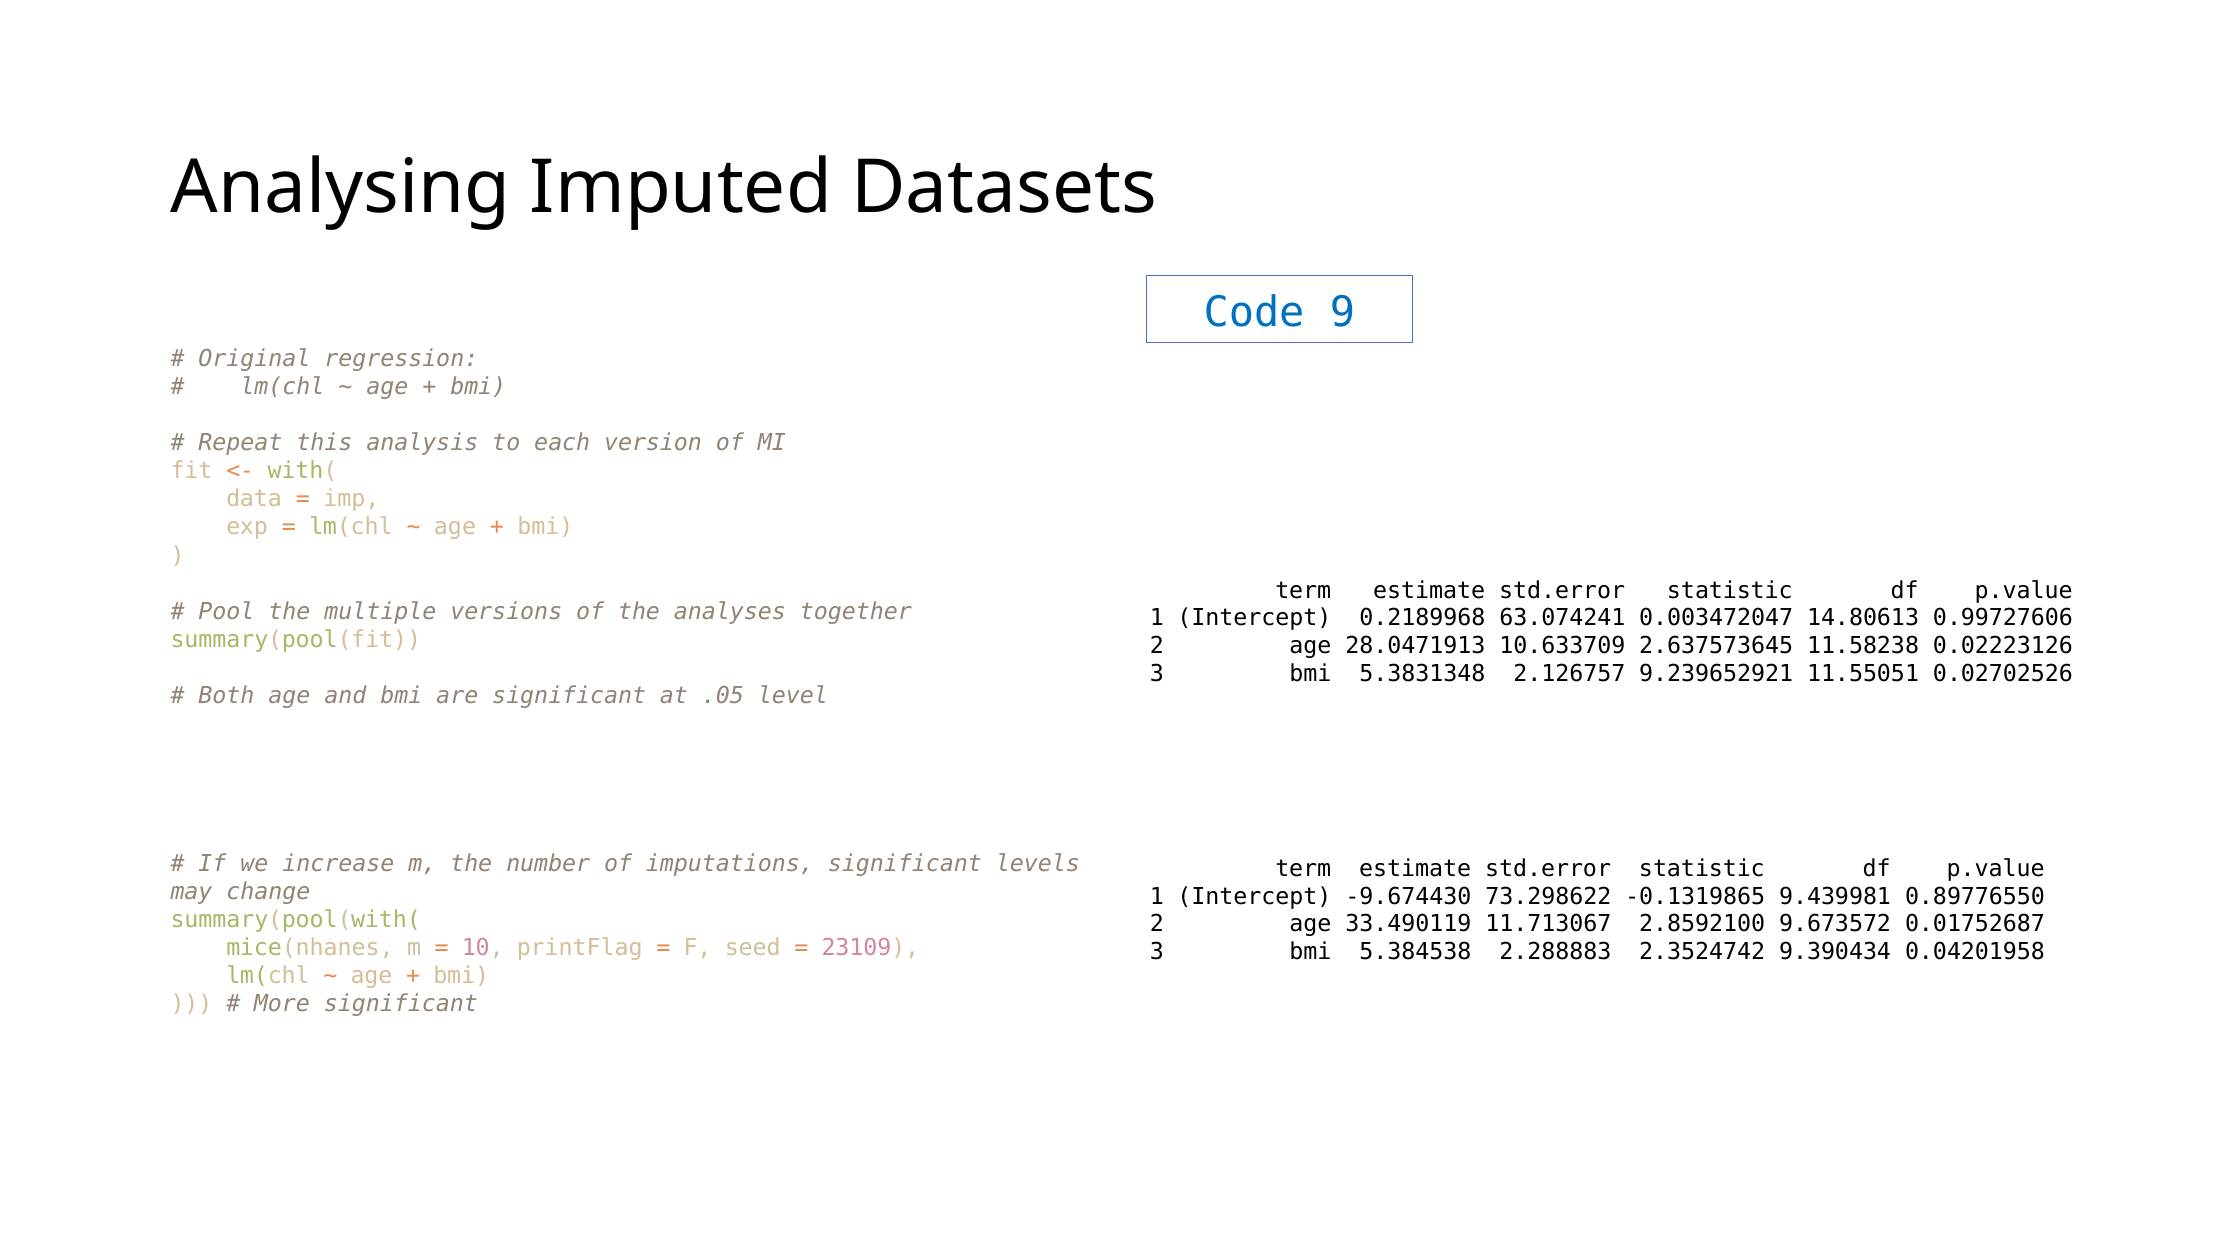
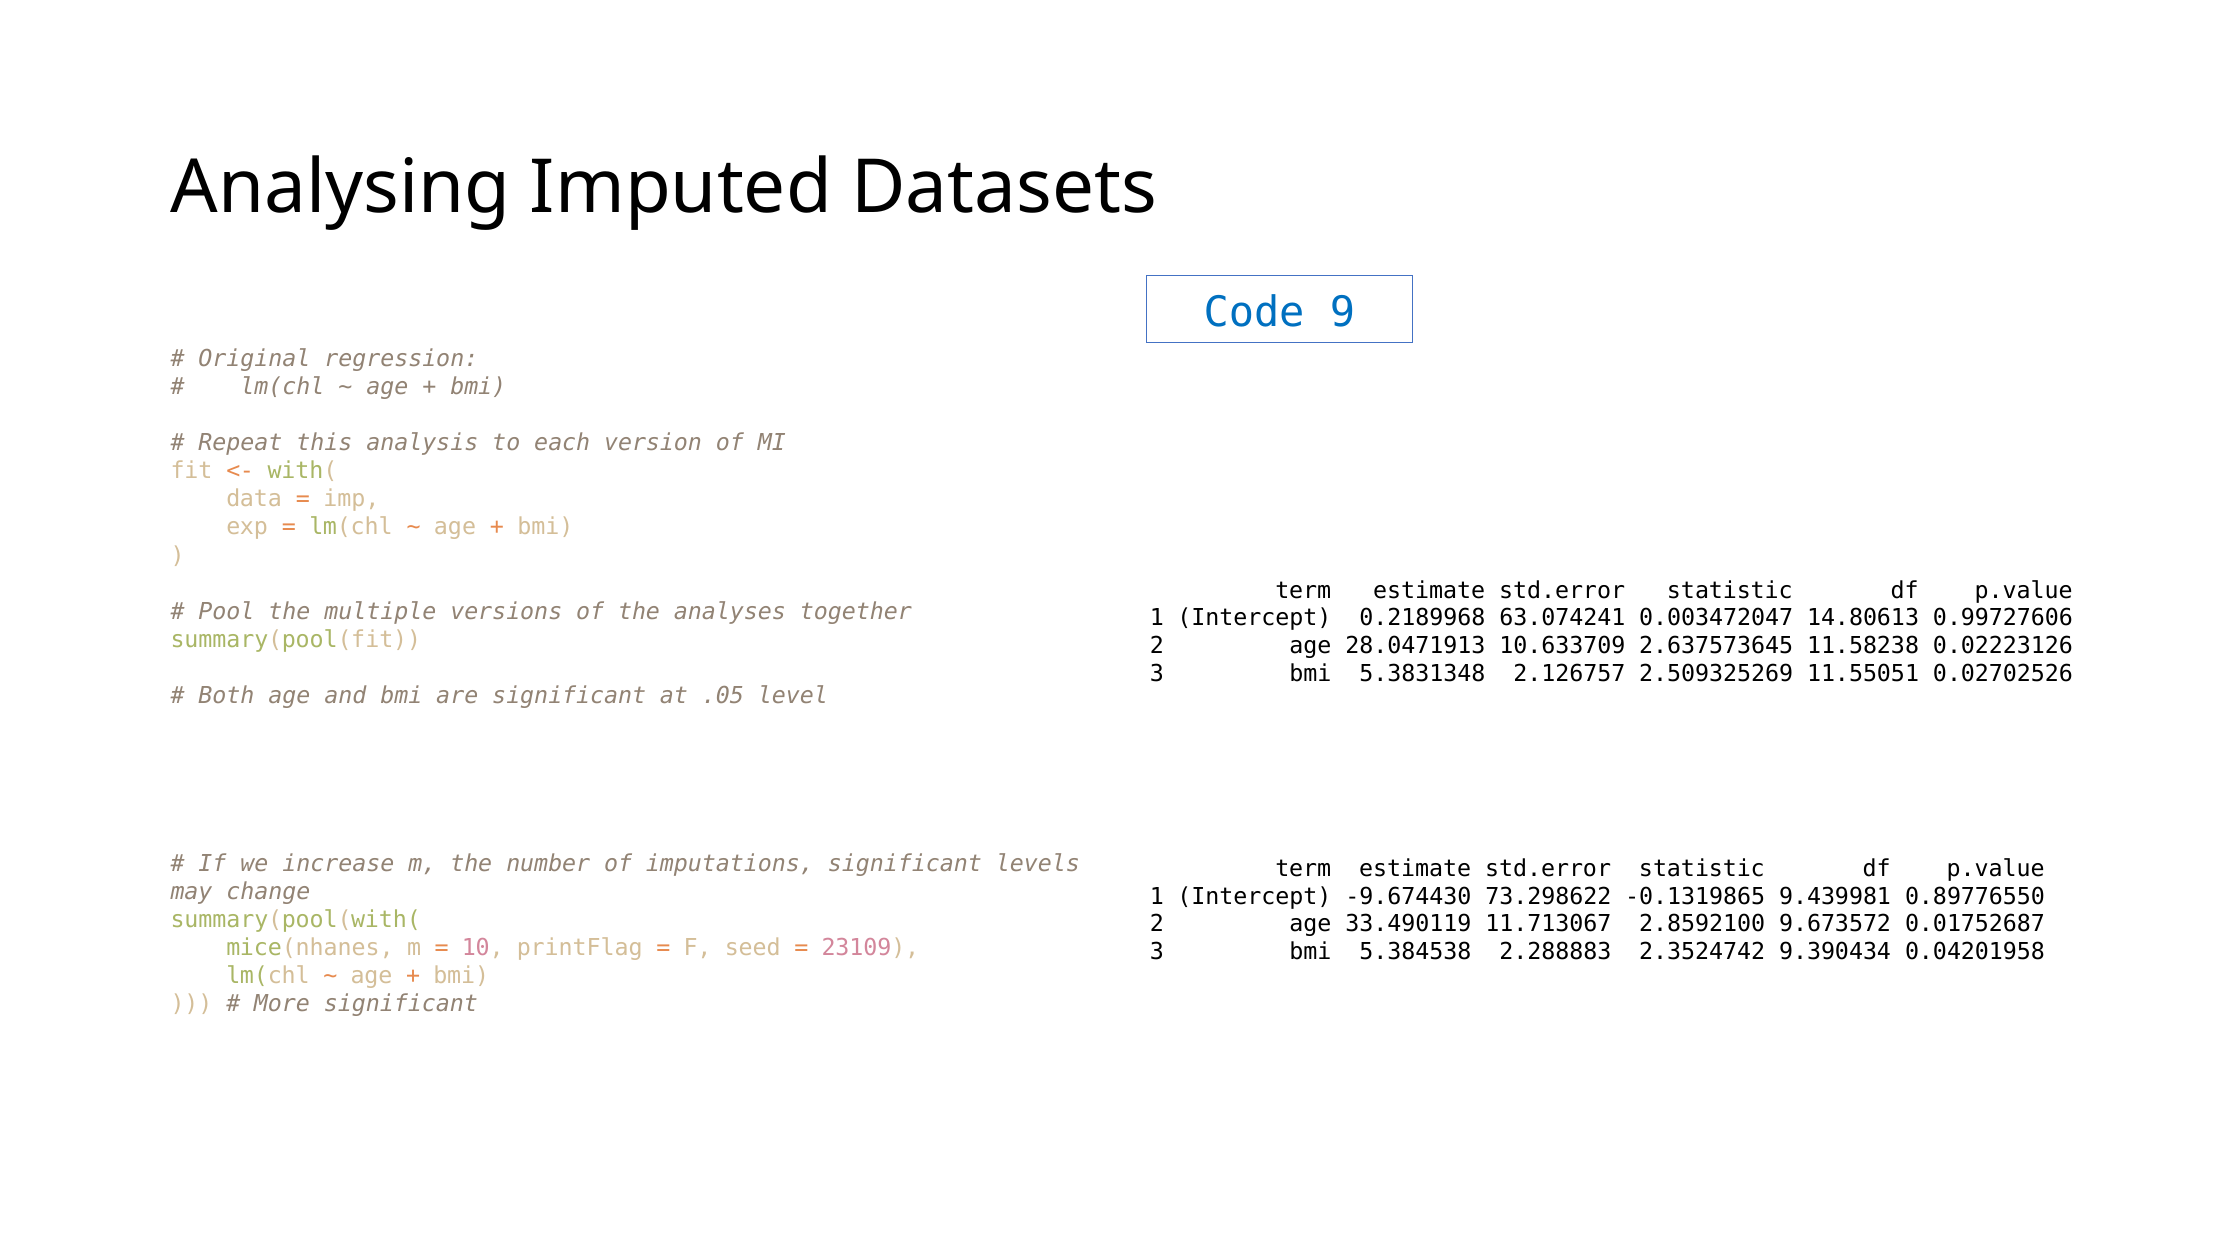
9.239652921: 9.239652921 -> 2.509325269
